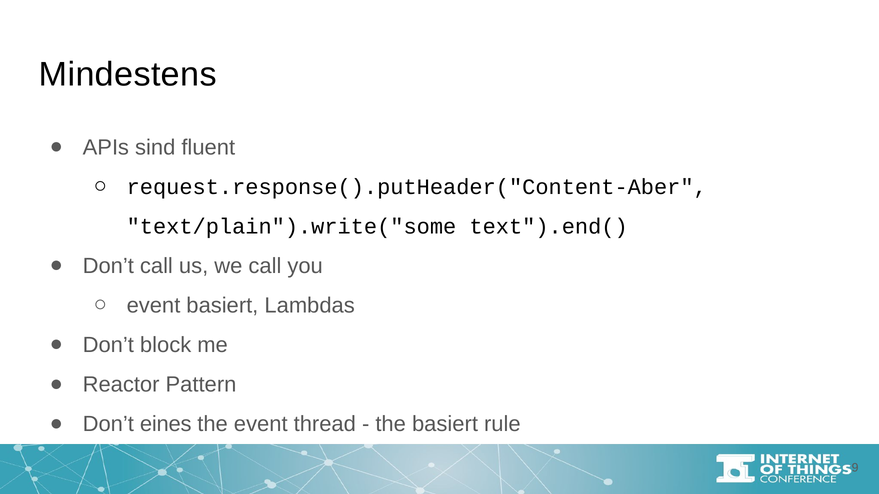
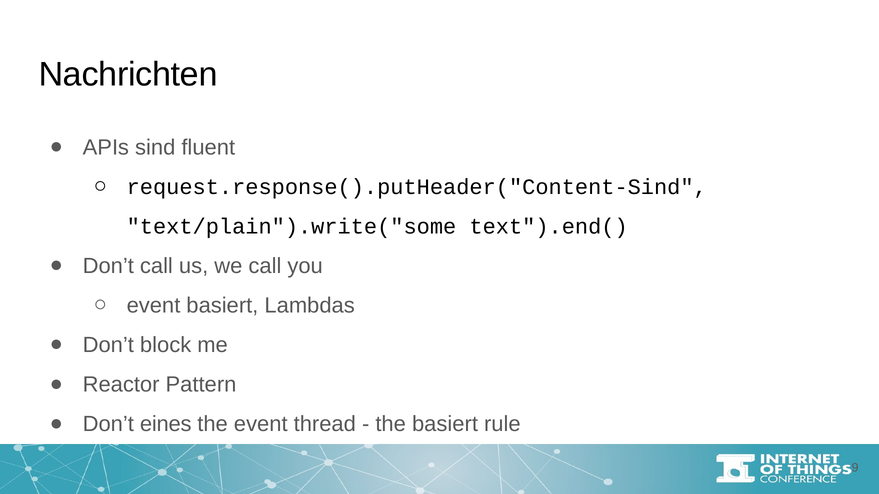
Mindestens: Mindestens -> Nachrichten
request.response().putHeader("Content-Aber: request.response().putHeader("Content-Aber -> request.response().putHeader("Content-Sind
